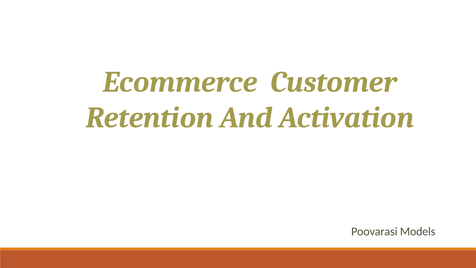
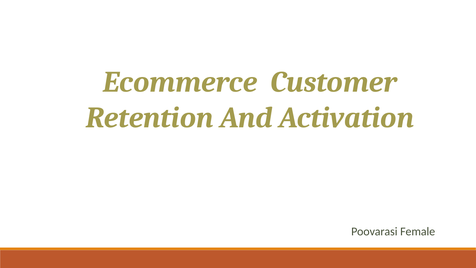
Models: Models -> Female
